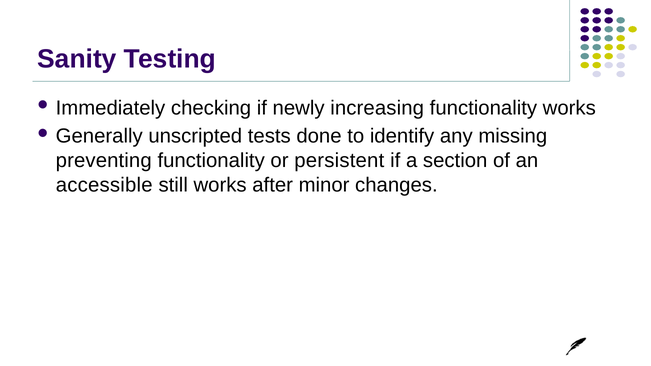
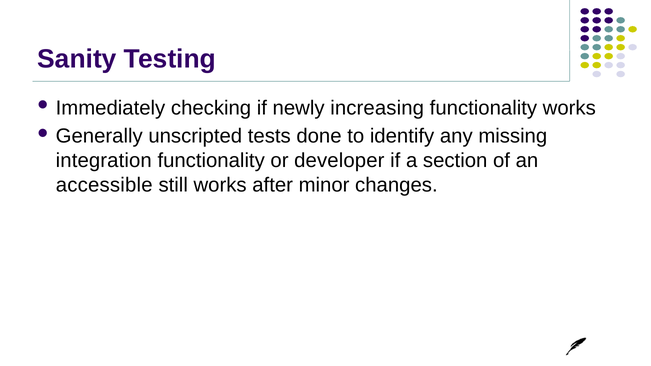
preventing: preventing -> integration
persistent: persistent -> developer
